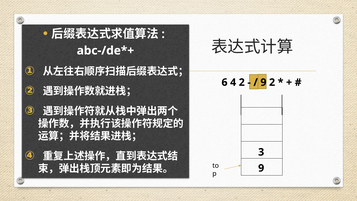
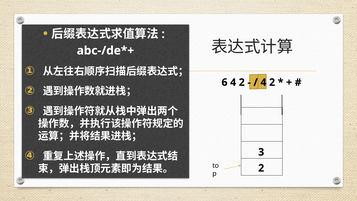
9 at (263, 82): 9 -> 4
9 at (261, 168): 9 -> 2
